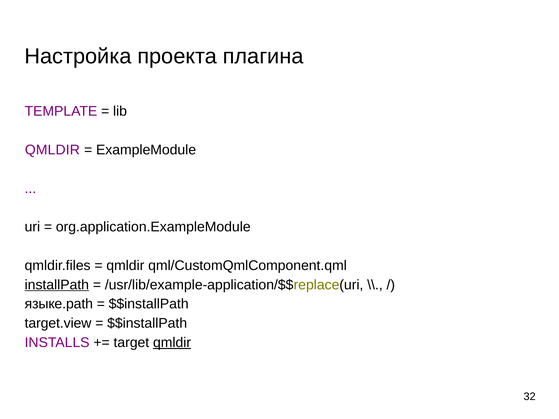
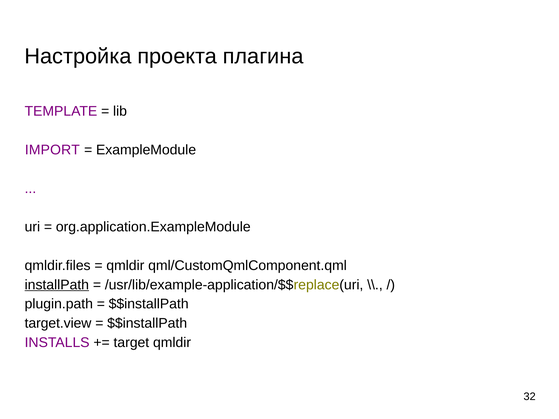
QMLDIR at (52, 150): QMLDIR -> IMPORT
языке.path: языке.path -> plugin.path
qmldir at (172, 343) underline: present -> none
